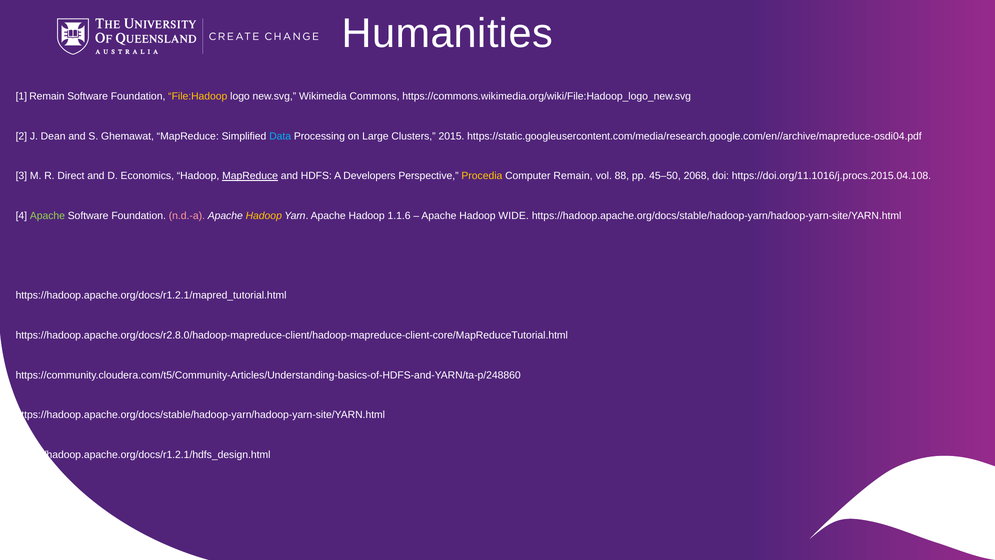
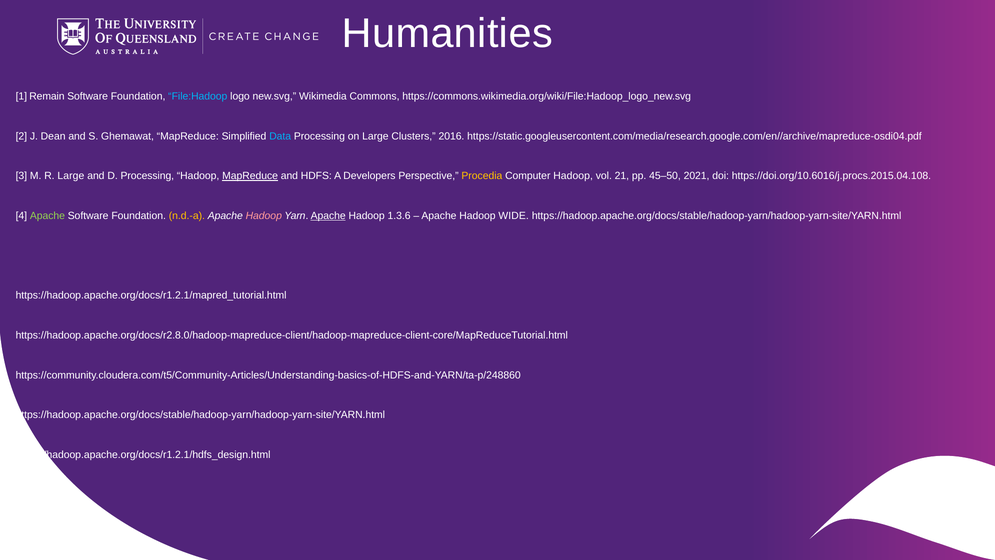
File:Hadoop colour: yellow -> light blue
2015: 2015 -> 2016
R Direct: Direct -> Large
D Economics: Economics -> Processing
Computer Remain: Remain -> Hadoop
88: 88 -> 21
2068: 2068 -> 2021
https://doi.org/11.1016/j.procs.2015.04.108: https://doi.org/11.1016/j.procs.2015.04.108 -> https://doi.org/10.6016/j.procs.2015.04.108
n.d.-a colour: pink -> yellow
Hadoop at (264, 216) colour: yellow -> pink
Apache at (328, 216) underline: none -> present
1.1.6: 1.1.6 -> 1.3.6
